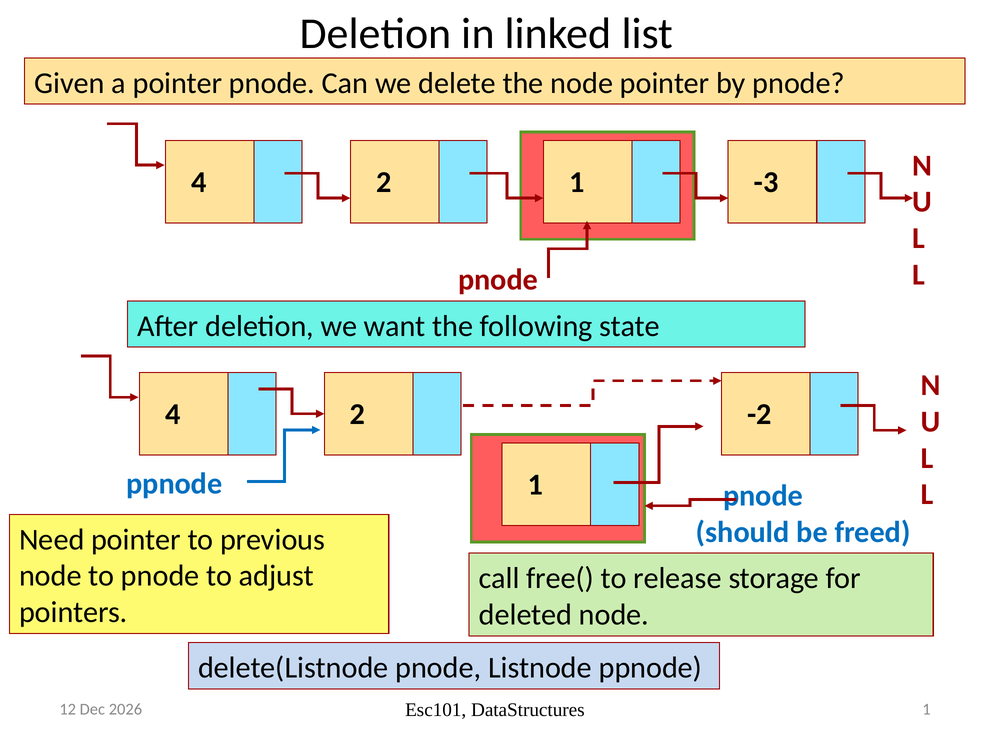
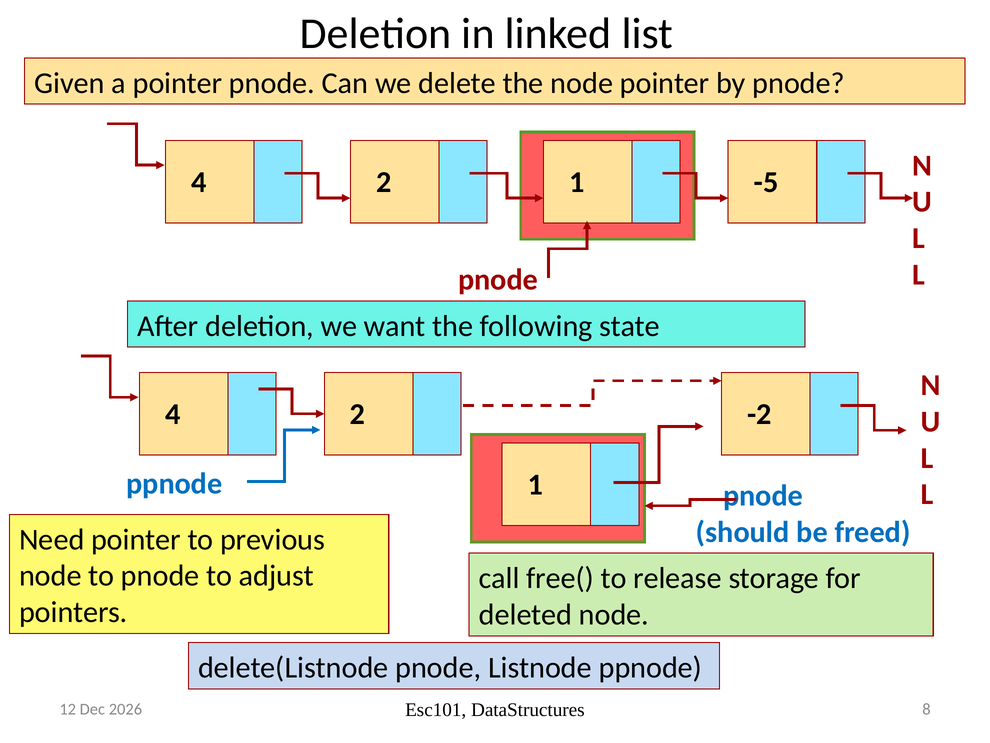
-3: -3 -> -5
DataStructures 1: 1 -> 8
